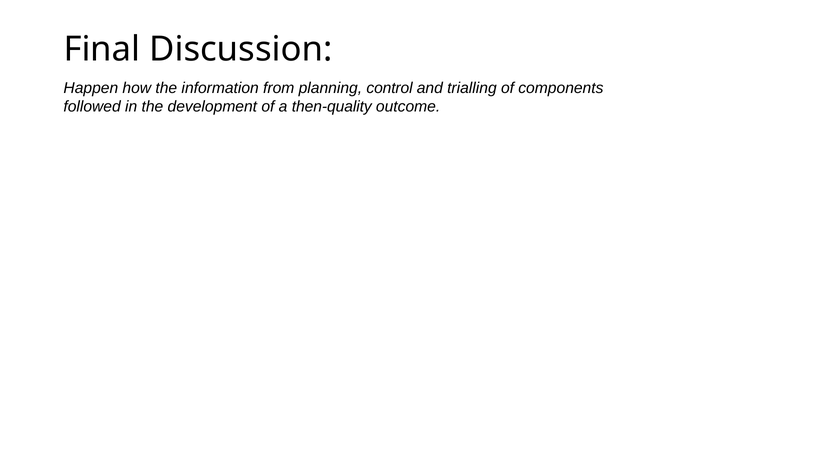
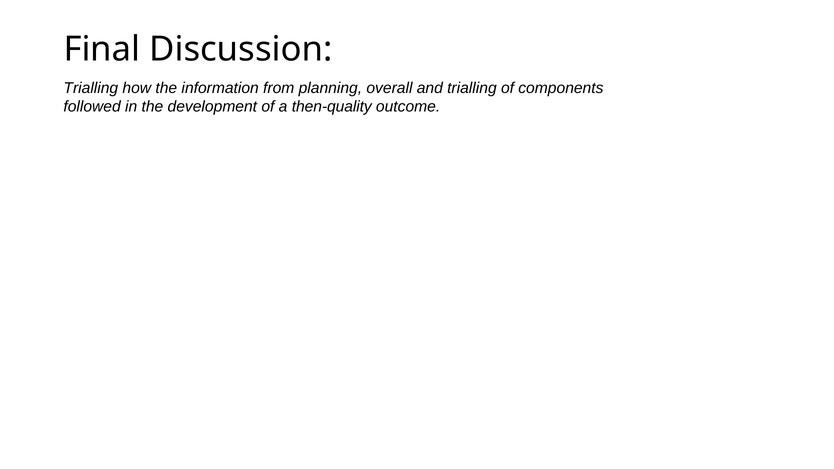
Happen at (91, 88): Happen -> Trialling
control: control -> overall
